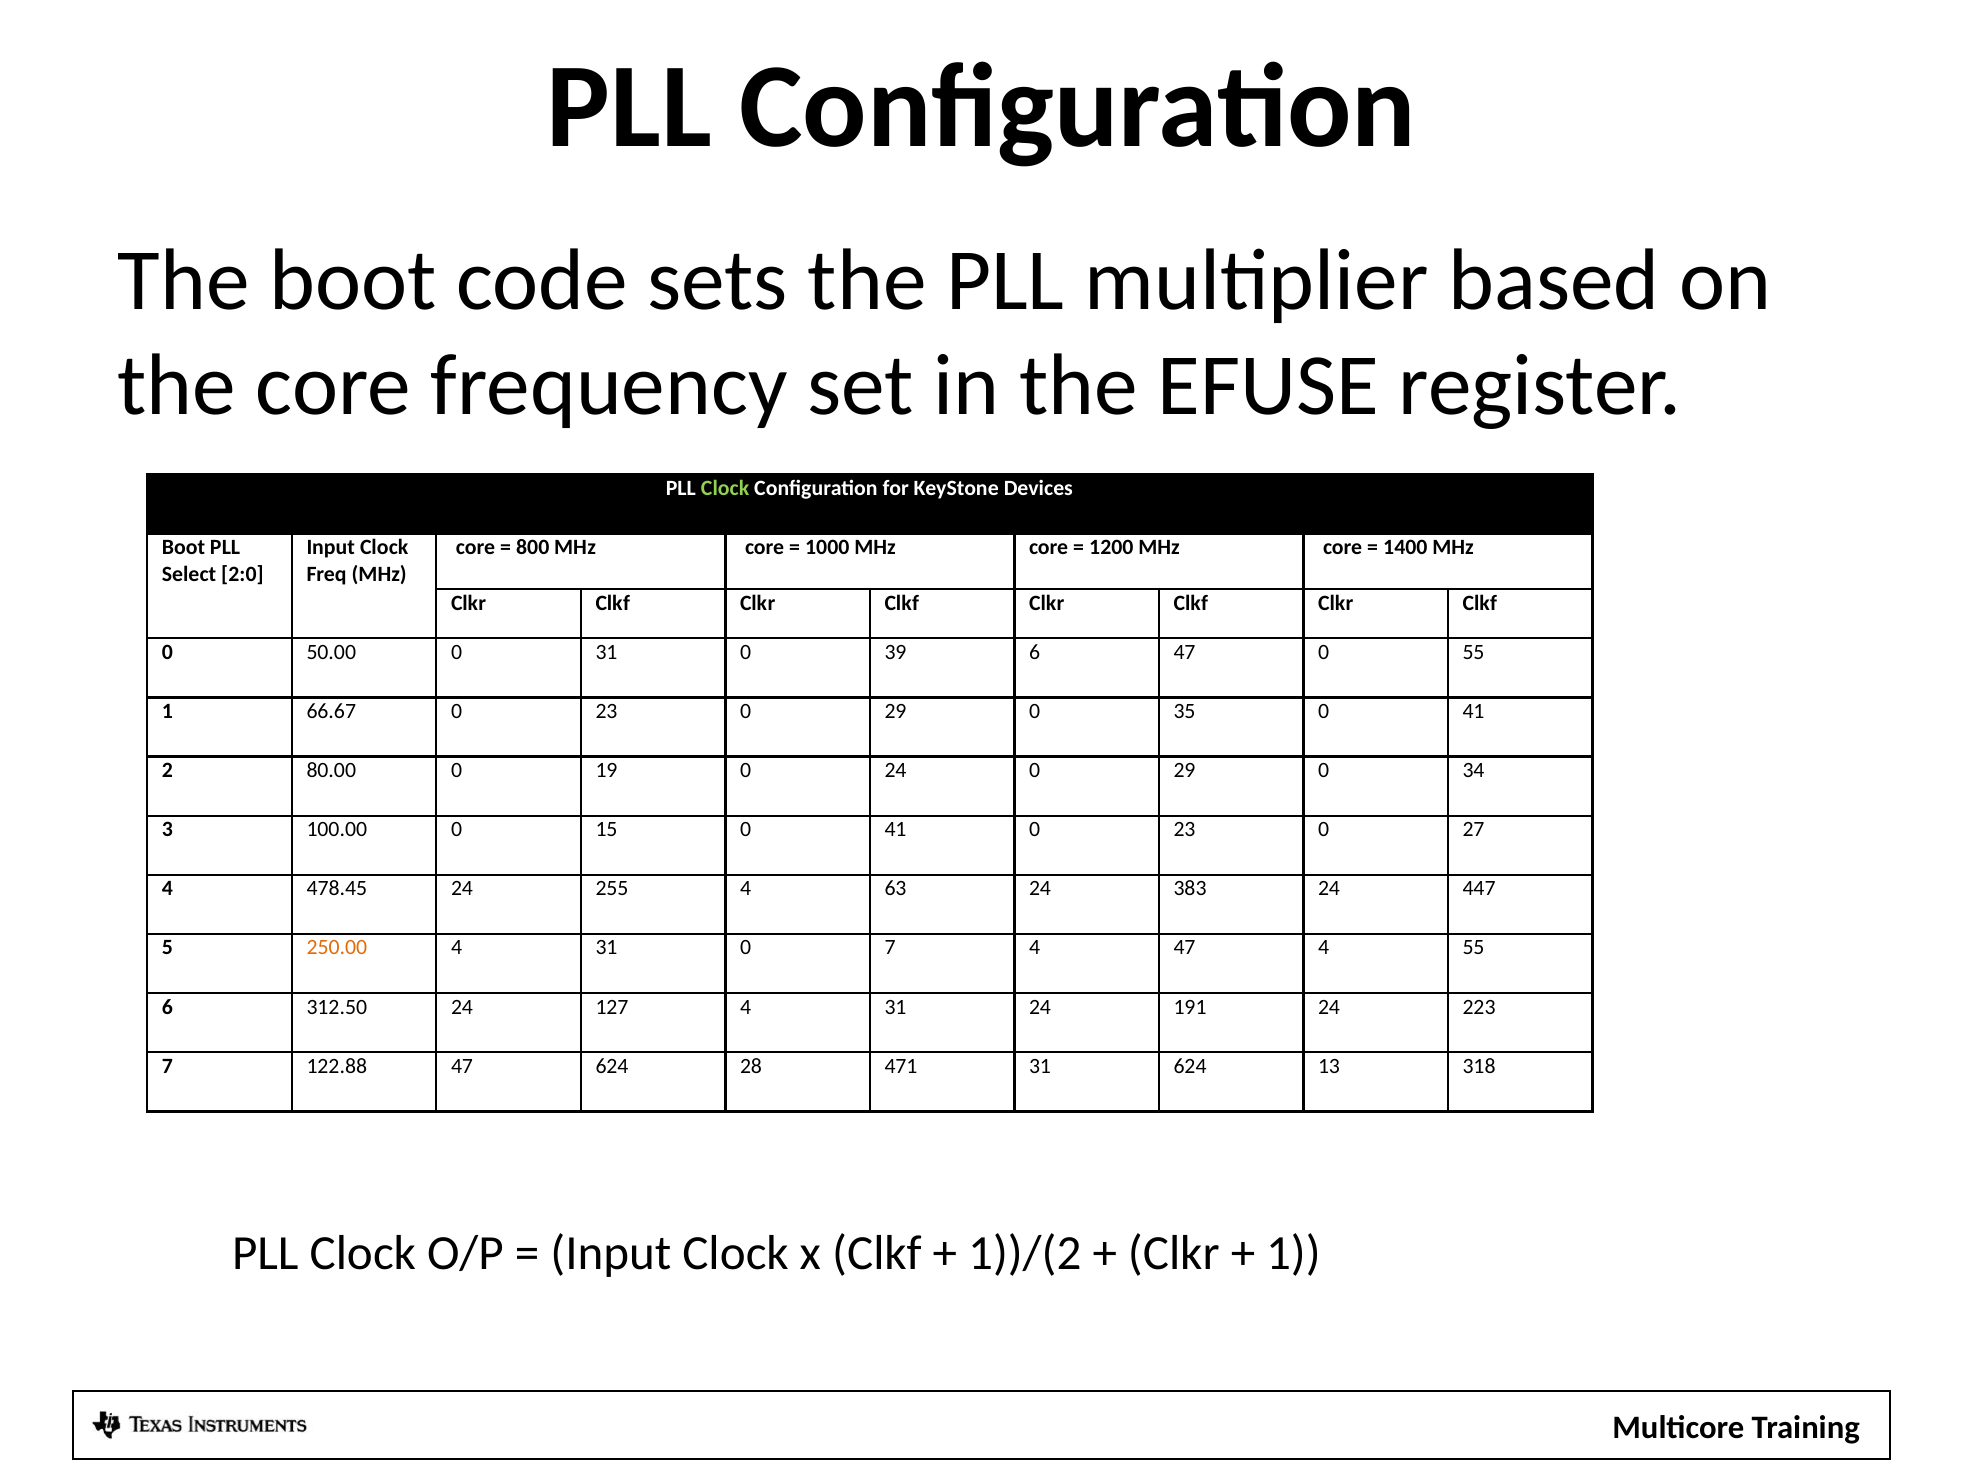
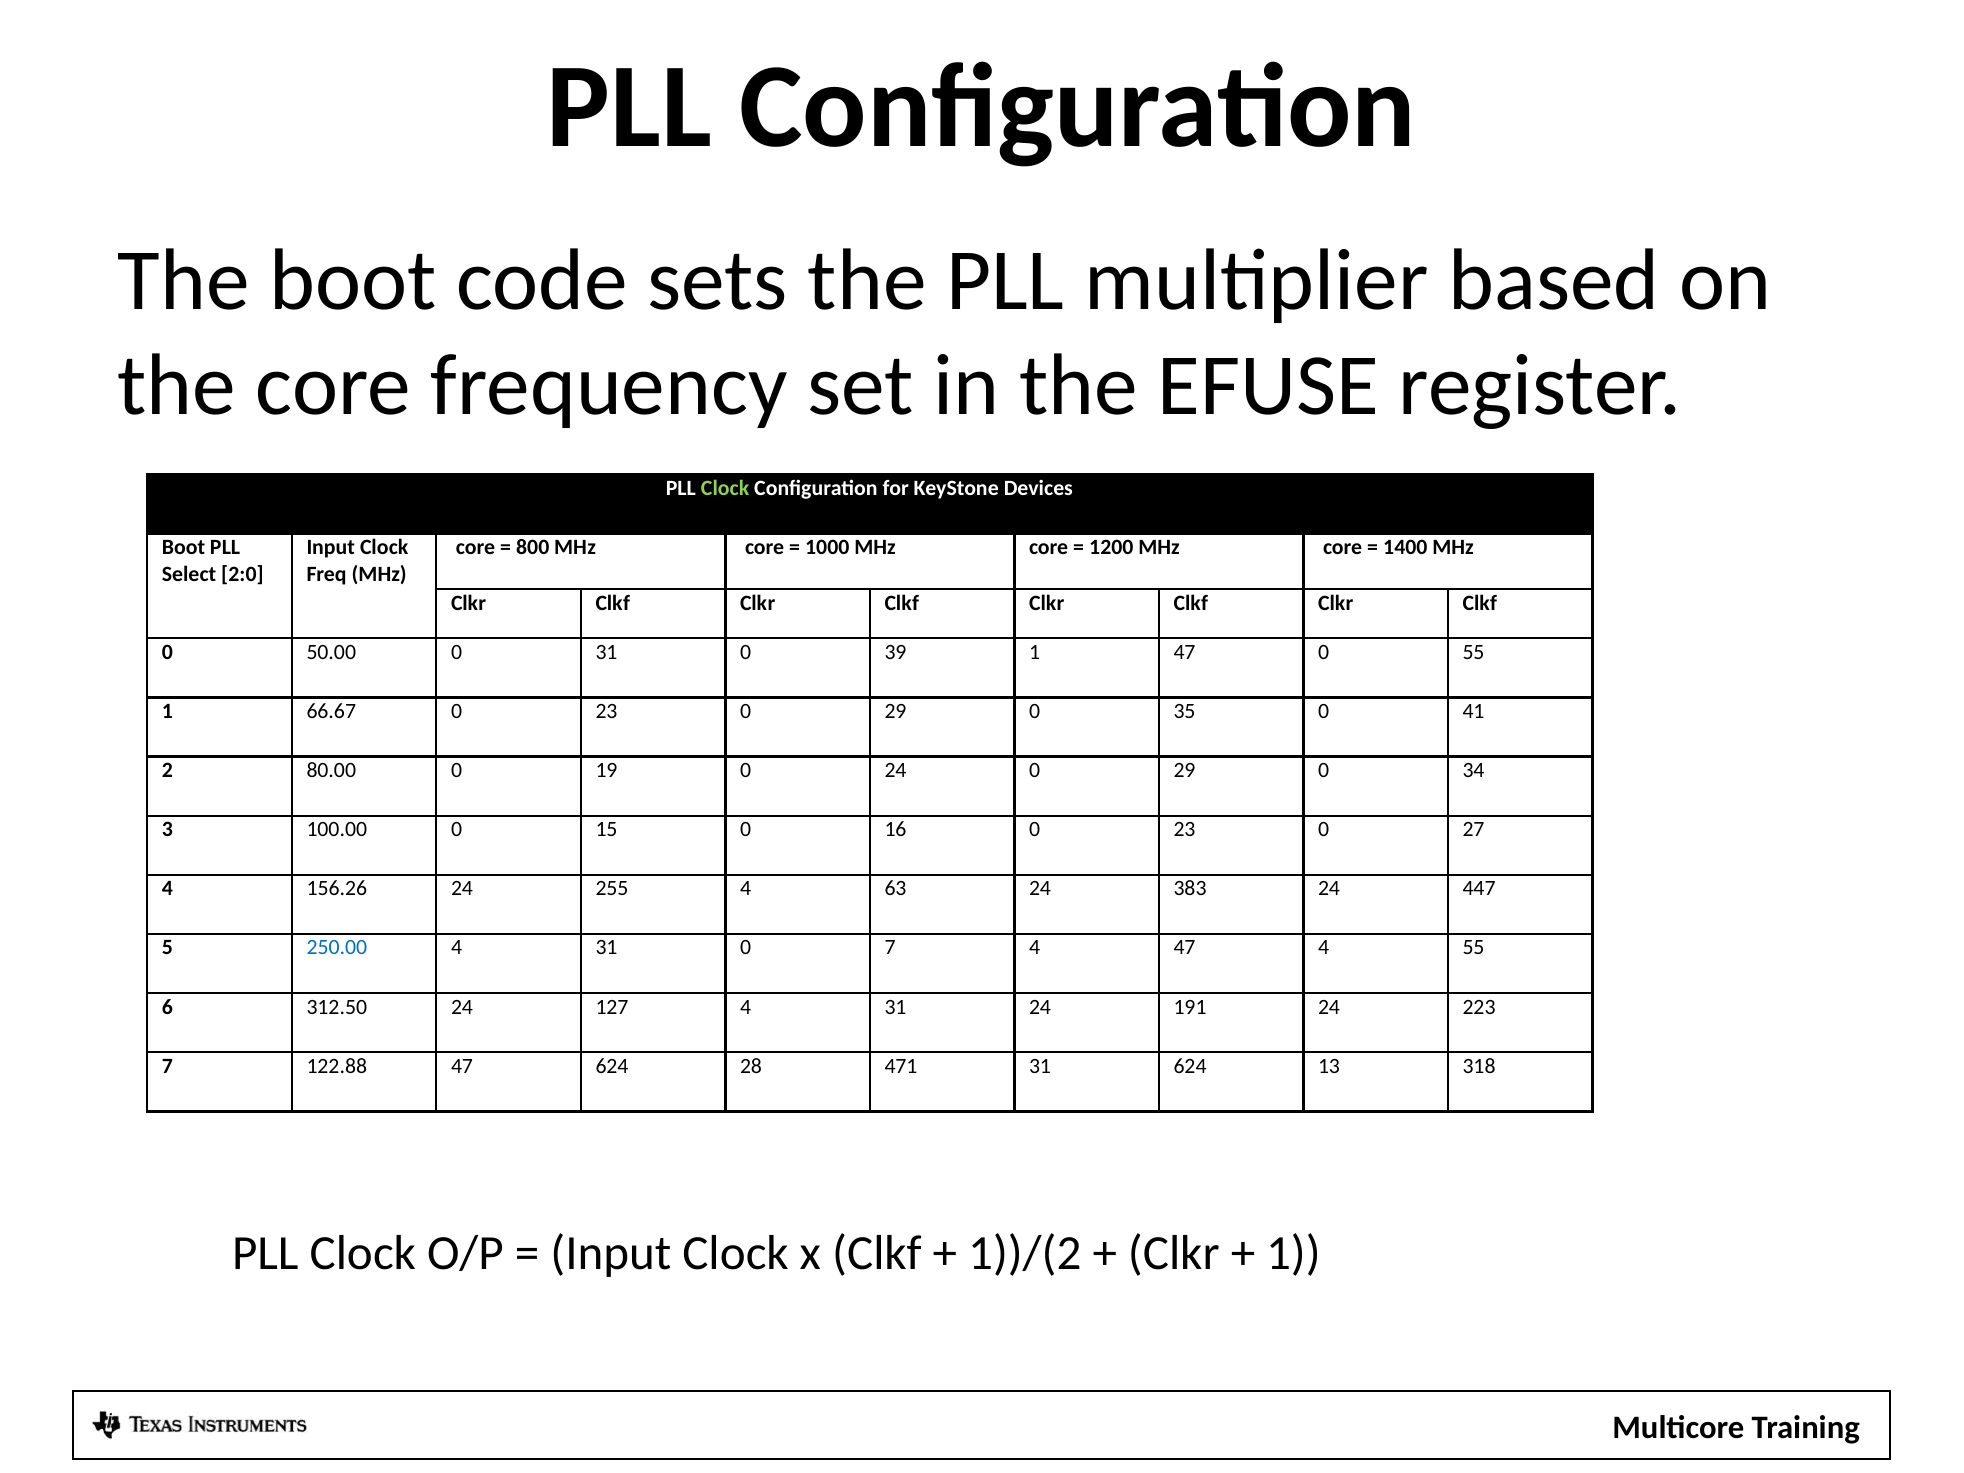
39 6: 6 -> 1
15 0 41: 41 -> 16
478.45: 478.45 -> 156.26
250.00 colour: orange -> blue
